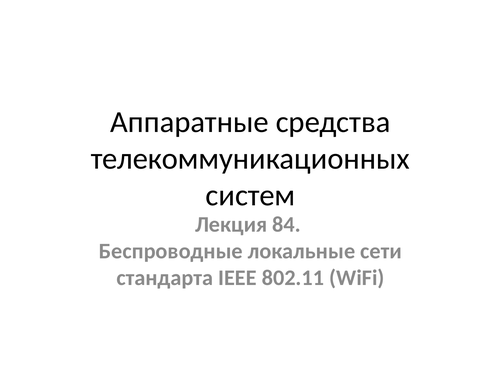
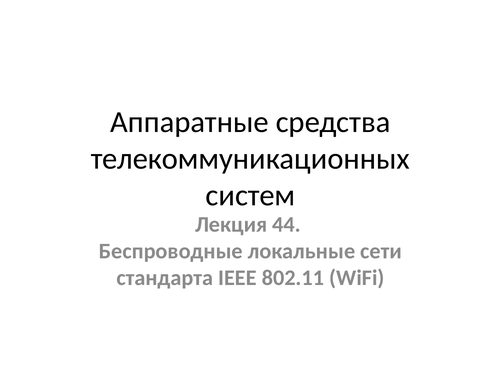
84: 84 -> 44
